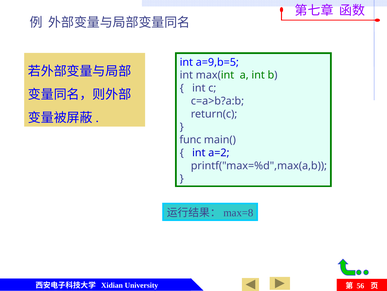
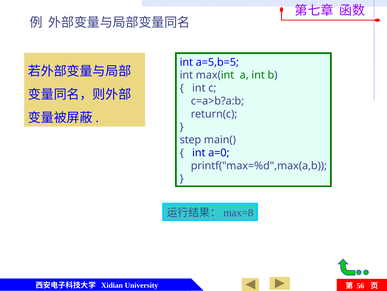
a=9,b=5: a=9,b=5 -> a=5,b=5
func: func -> step
a=2: a=2 -> a=0
